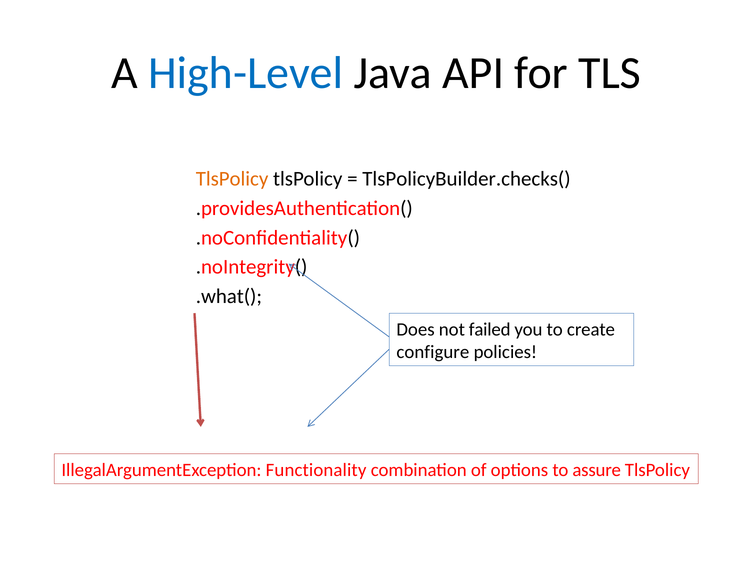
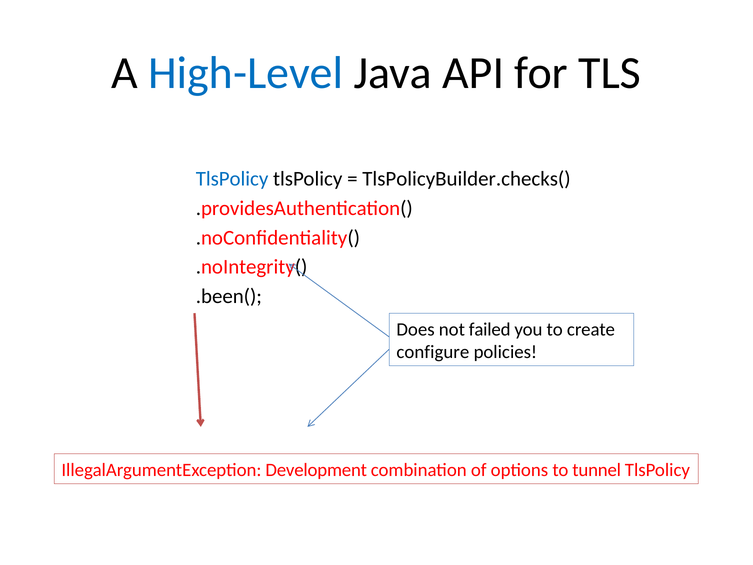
TlsPolicy at (232, 179) colour: orange -> blue
.what(: .what( -> .been(
Functionality: Functionality -> Development
assure: assure -> tunnel
